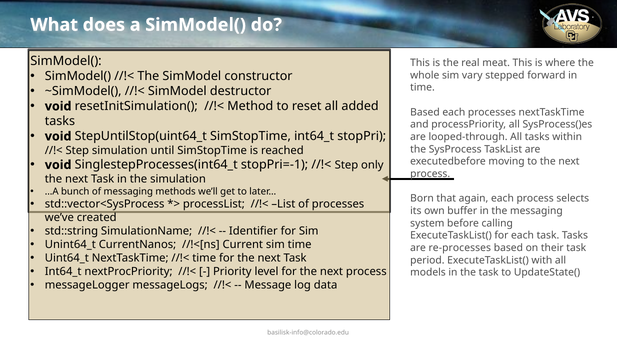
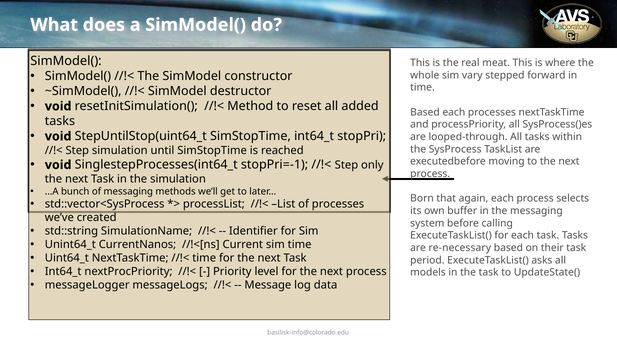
re-processes: re-processes -> re-necessary
with: with -> asks
